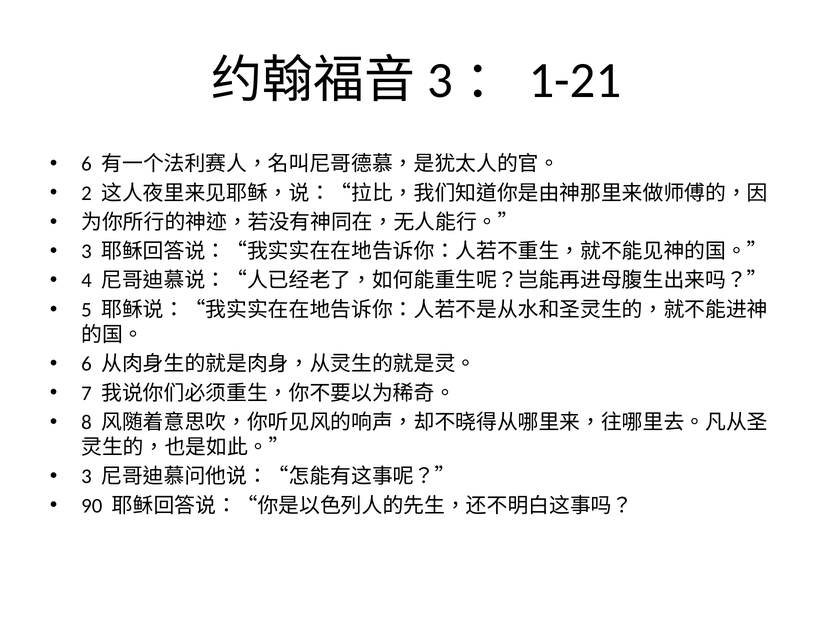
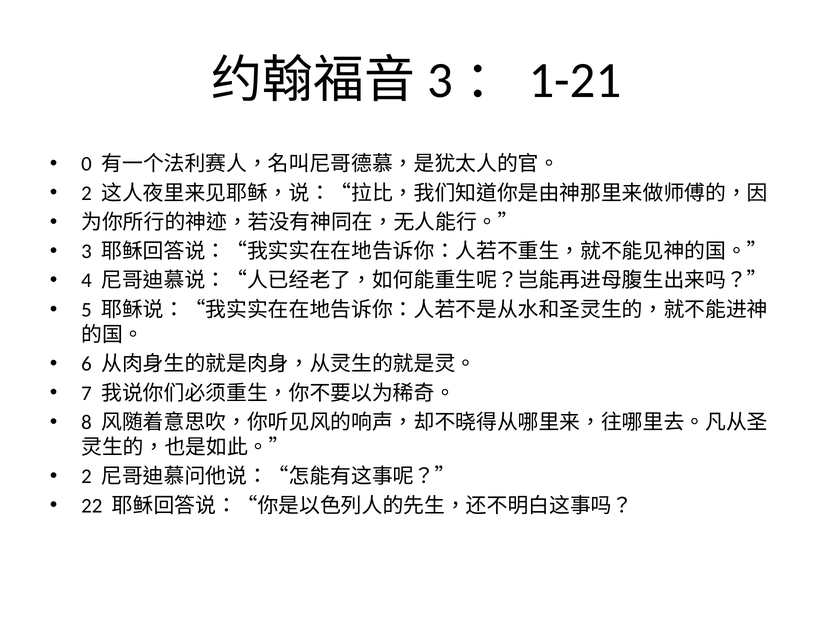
6 at (87, 164): 6 -> 0
3 at (87, 476): 3 -> 2
90: 90 -> 22
